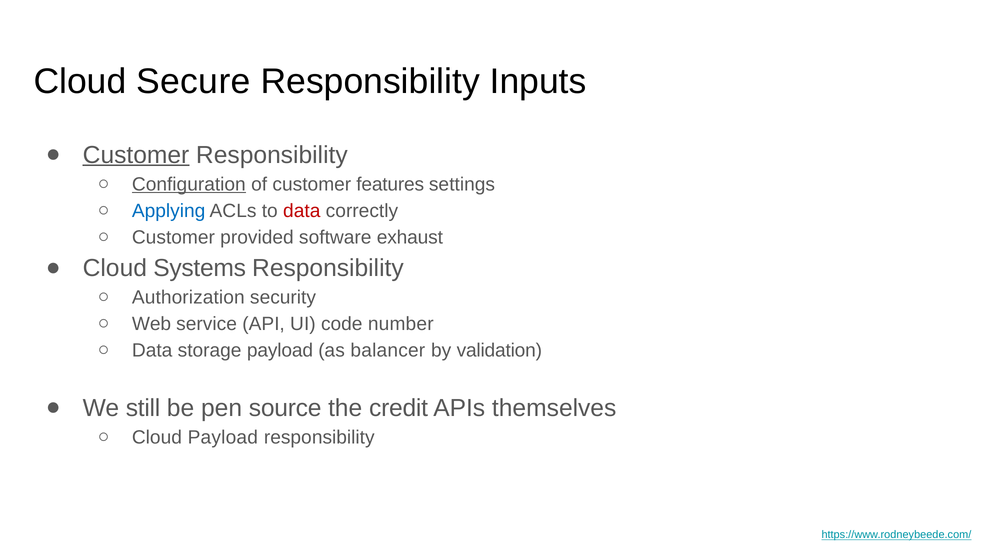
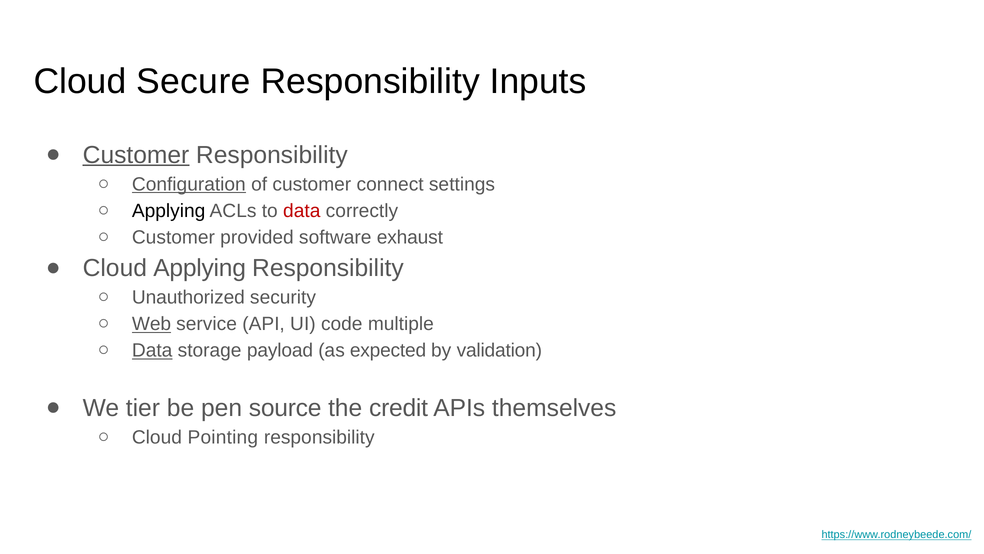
features: features -> connect
Applying at (169, 211) colour: blue -> black
Cloud Systems: Systems -> Applying
Authorization: Authorization -> Unauthorized
Web underline: none -> present
number: number -> multiple
Data at (152, 350) underline: none -> present
balancer: balancer -> expected
still: still -> tier
Cloud Payload: Payload -> Pointing
